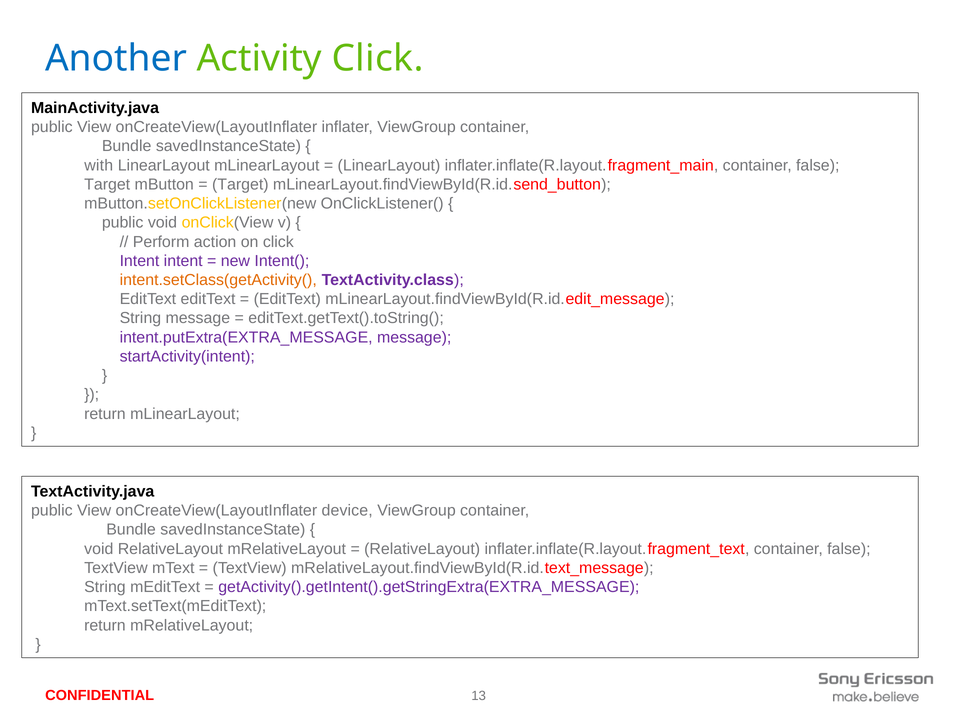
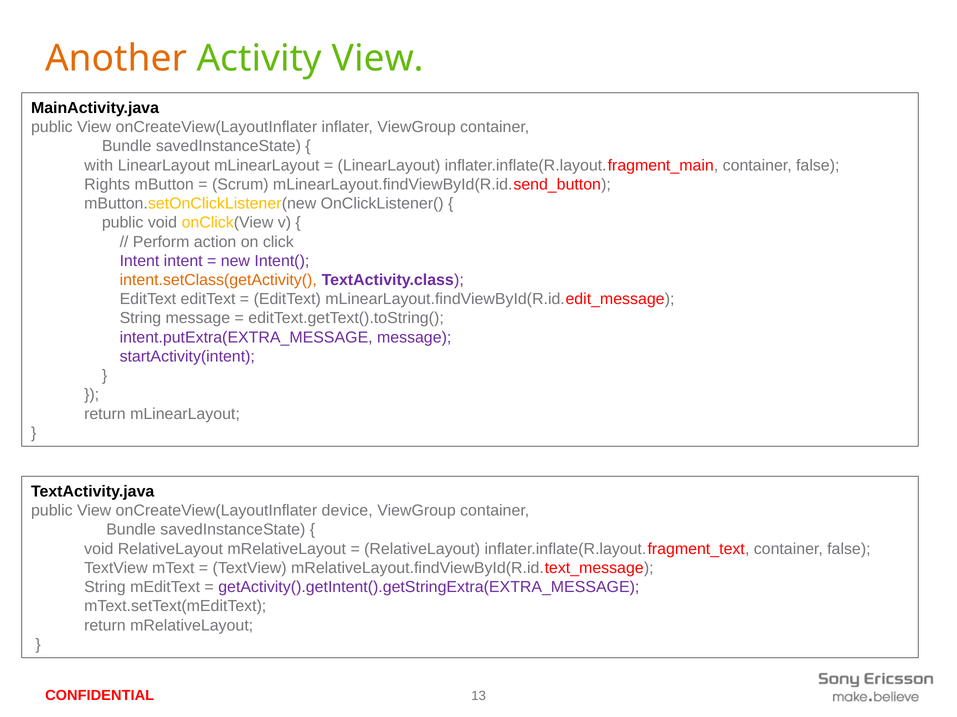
Another colour: blue -> orange
Activity Click: Click -> View
Target at (107, 185): Target -> Rights
Target at (240, 185): Target -> Scrum
